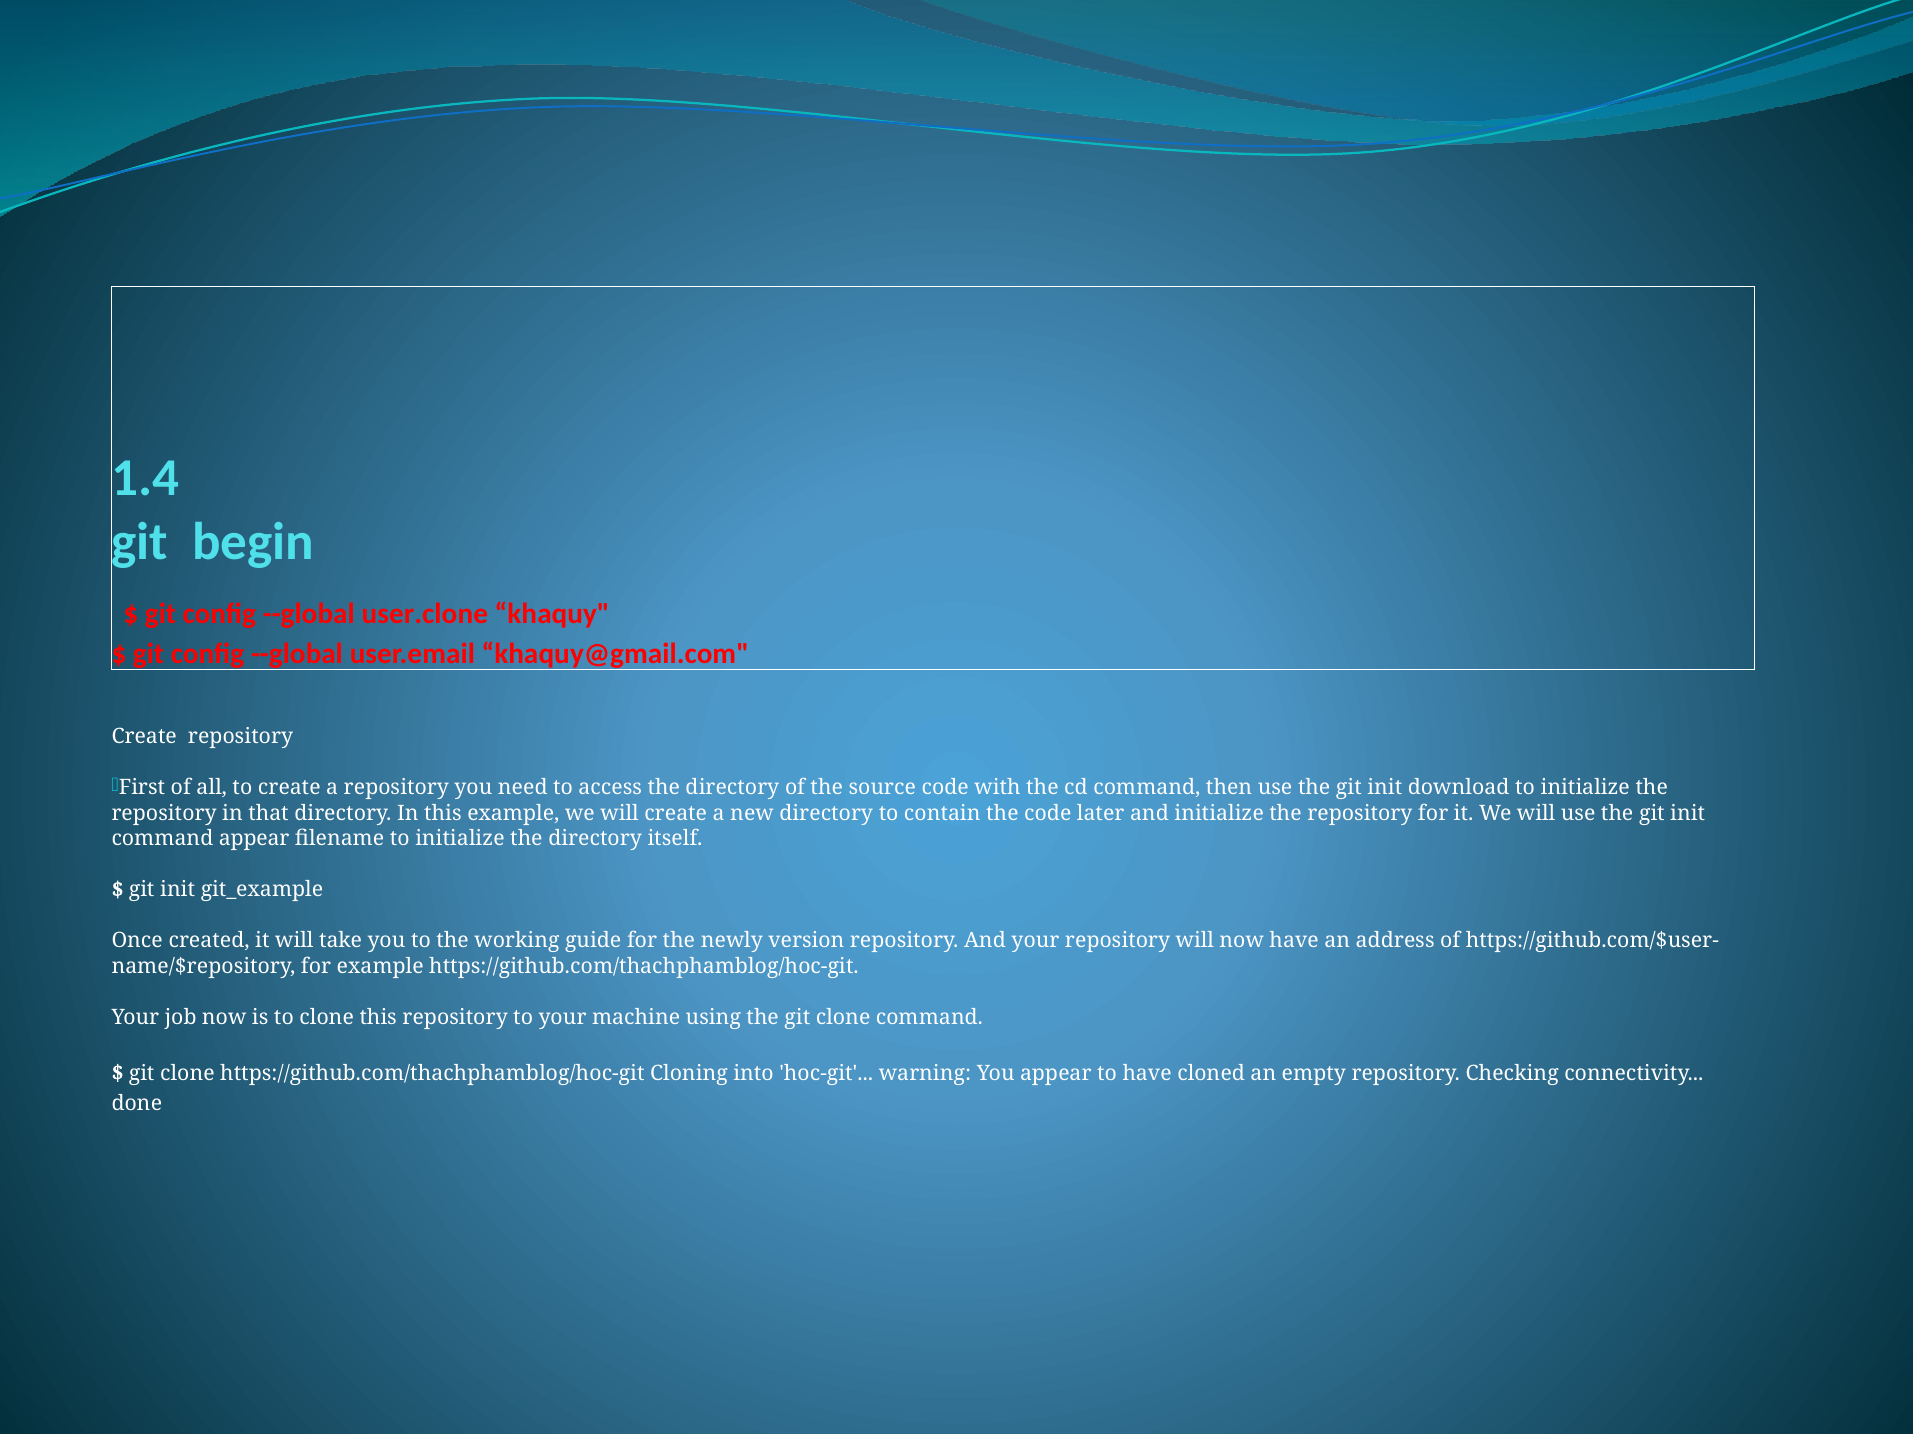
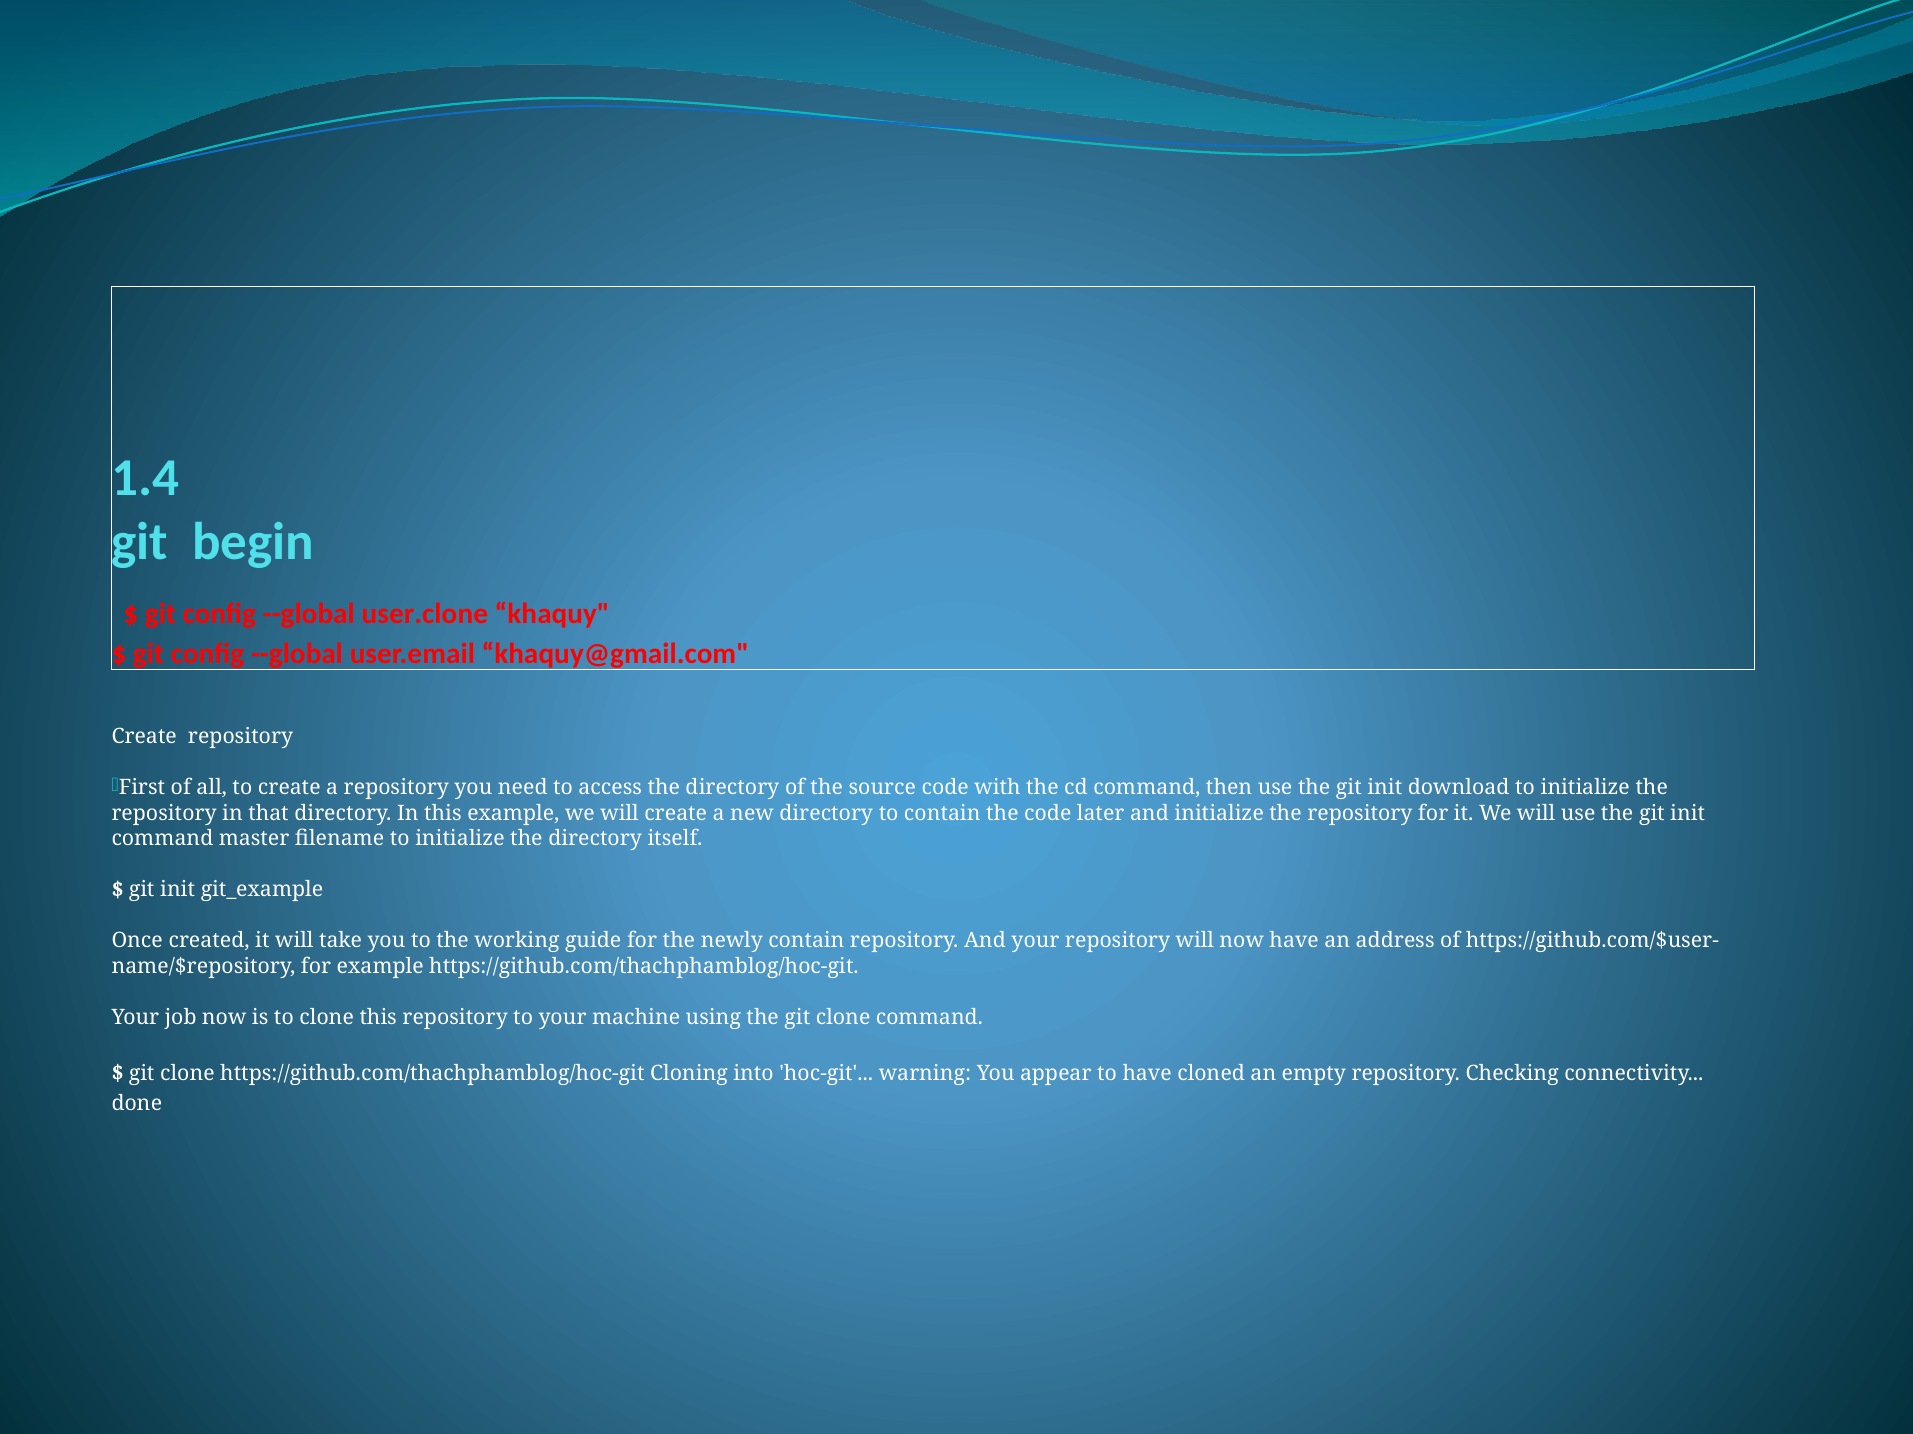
command appear: appear -> master
newly version: version -> contain
